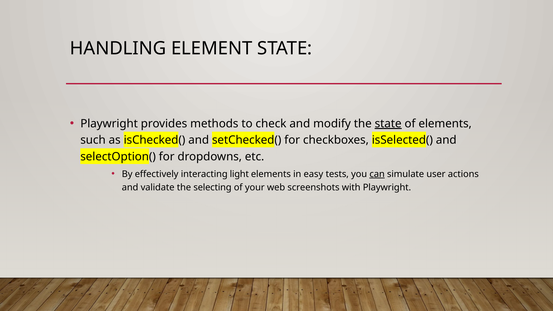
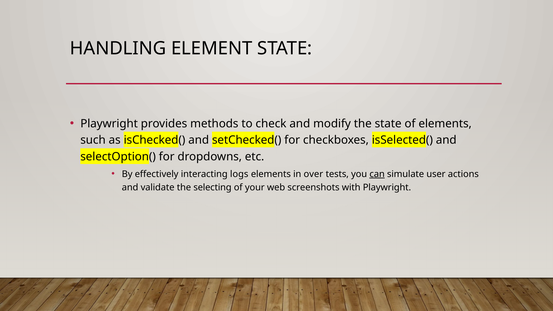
state at (388, 124) underline: present -> none
light: light -> logs
easy: easy -> over
